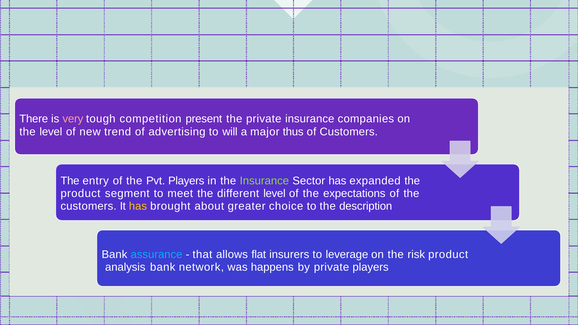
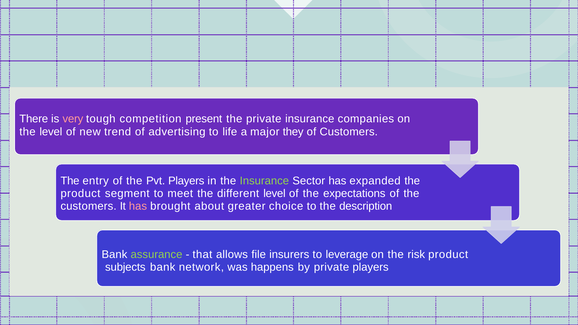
will: will -> life
thus: thus -> they
has at (138, 206) colour: yellow -> pink
assurance colour: light blue -> light green
flat: flat -> file
analysis: analysis -> subjects
